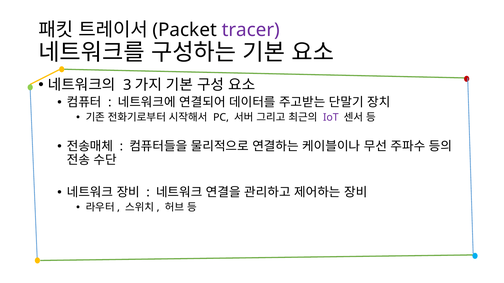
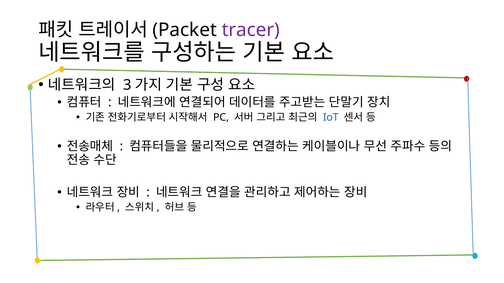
IoT colour: purple -> blue
